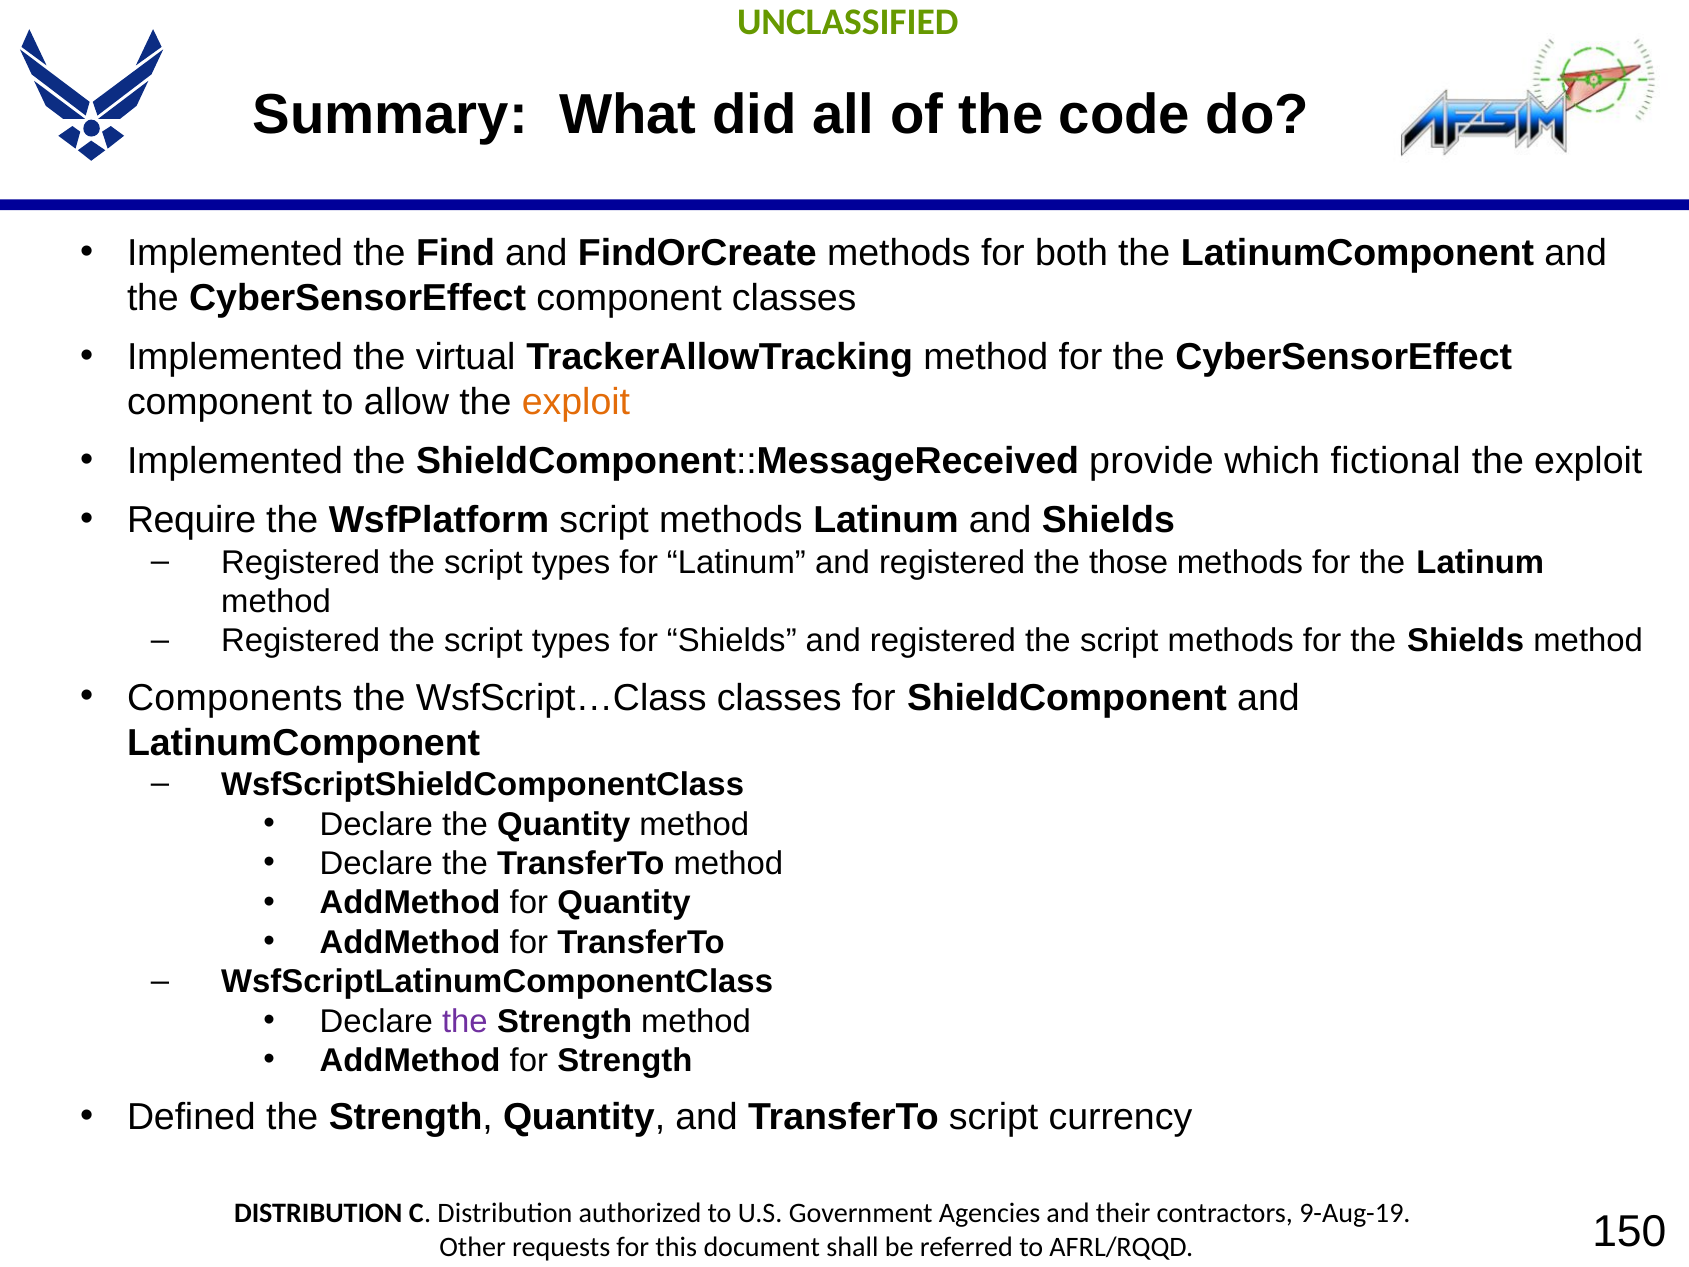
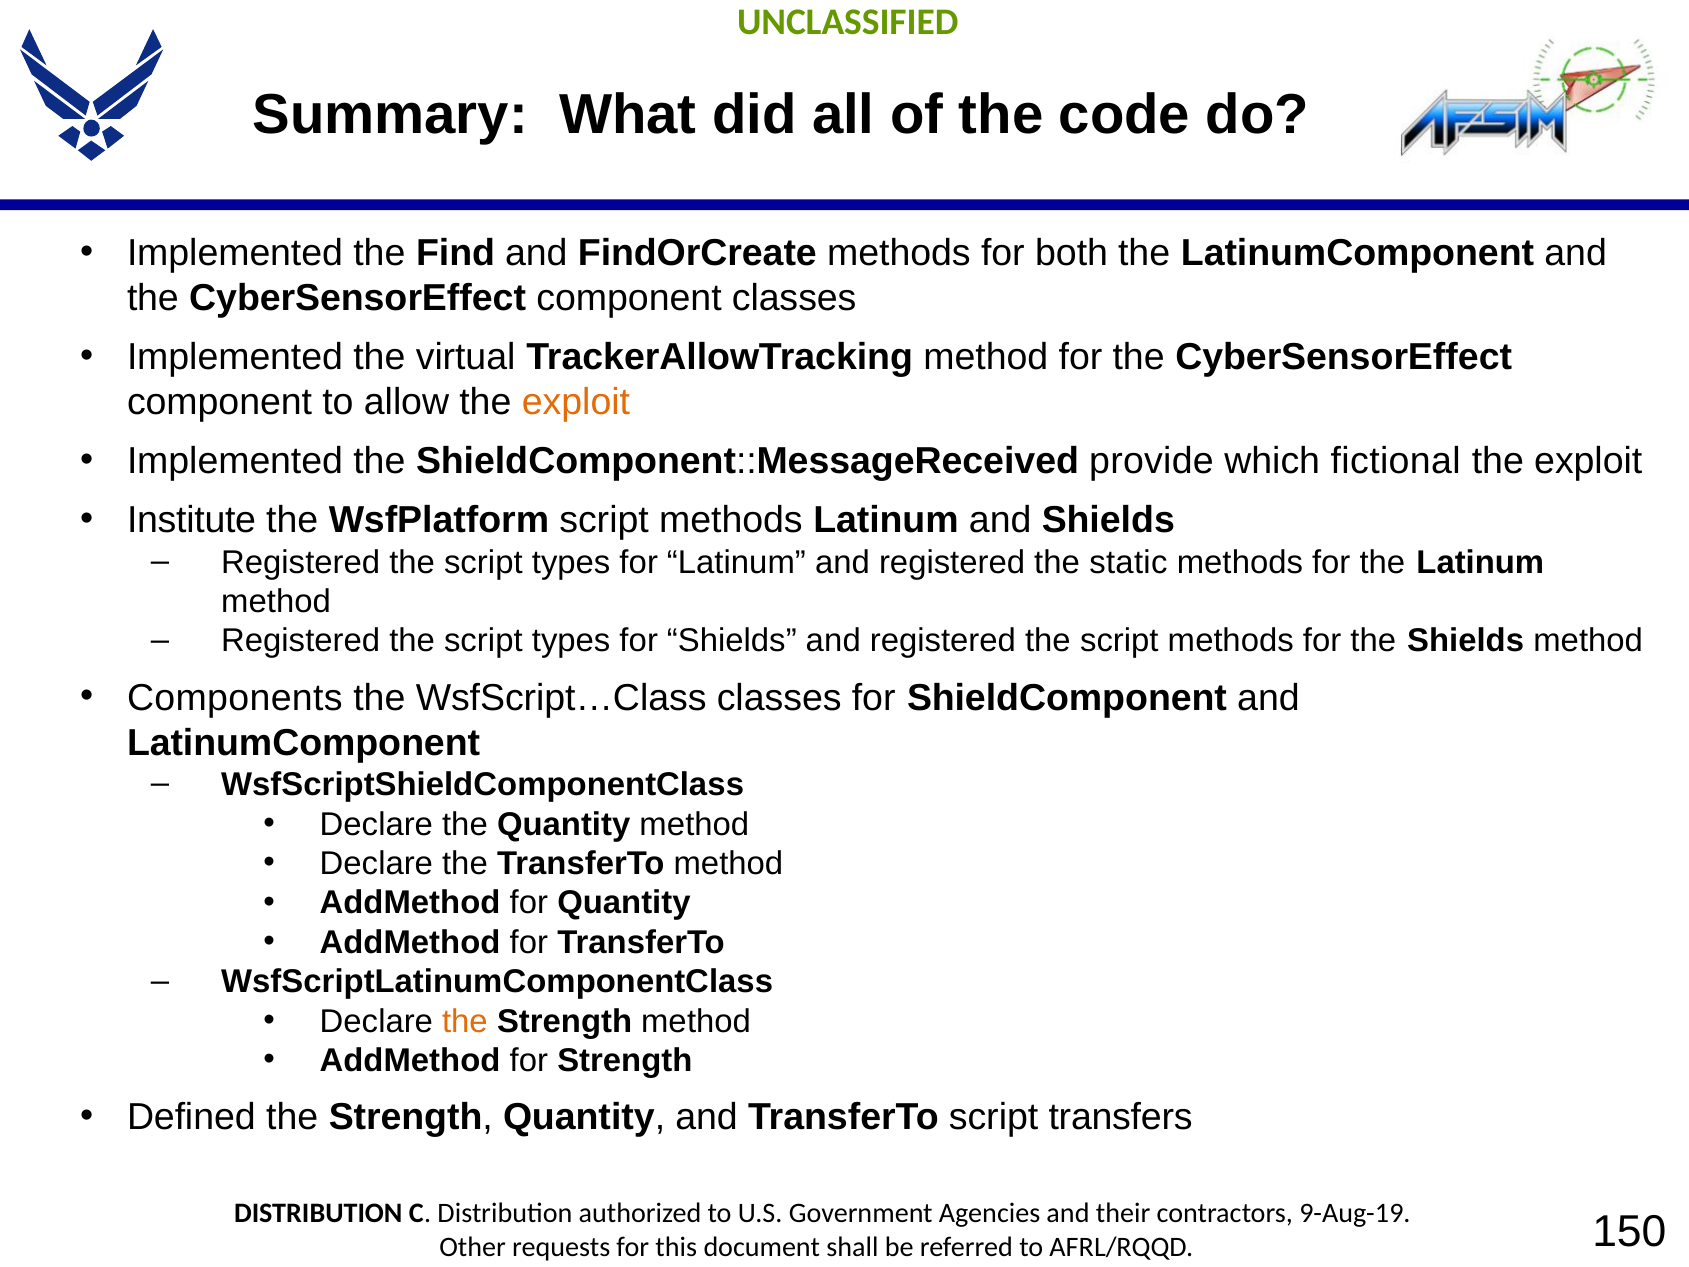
Require: Require -> Institute
those: those -> static
the at (465, 1021) colour: purple -> orange
currency: currency -> transfers
